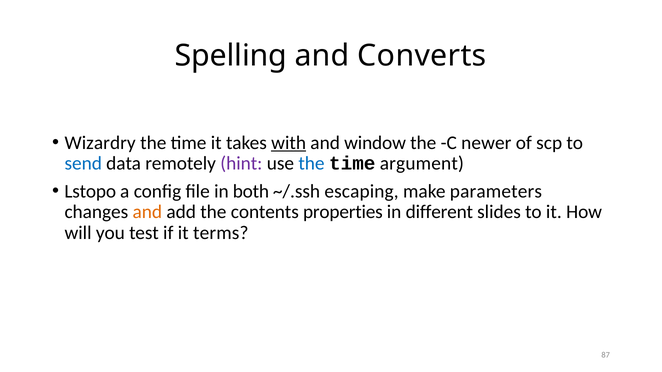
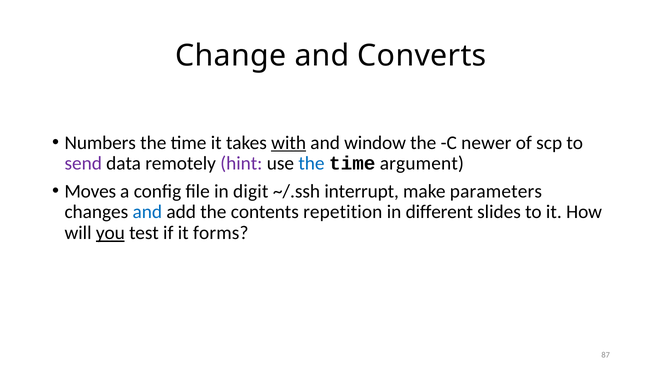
Spelling: Spelling -> Change
Wizardry: Wizardry -> Numbers
send colour: blue -> purple
Lstopo: Lstopo -> Moves
both: both -> digit
escaping: escaping -> interrupt
and at (147, 212) colour: orange -> blue
properties: properties -> repetition
you underline: none -> present
terms: terms -> forms
